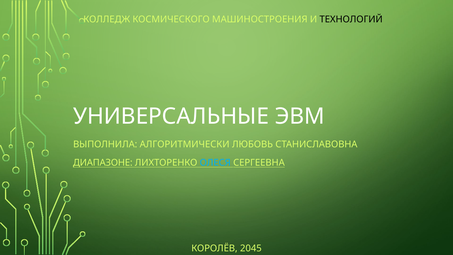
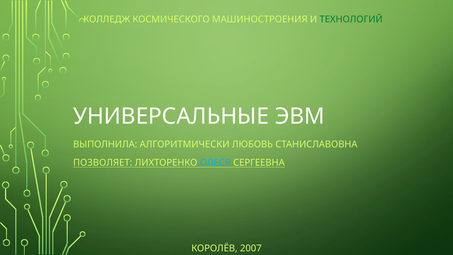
ТЕХНОЛОГИЙ colour: black -> green
ДИАПАЗОНЕ: ДИАПАЗОНЕ -> ПОЗВОЛЯЕТ
2045: 2045 -> 2007
